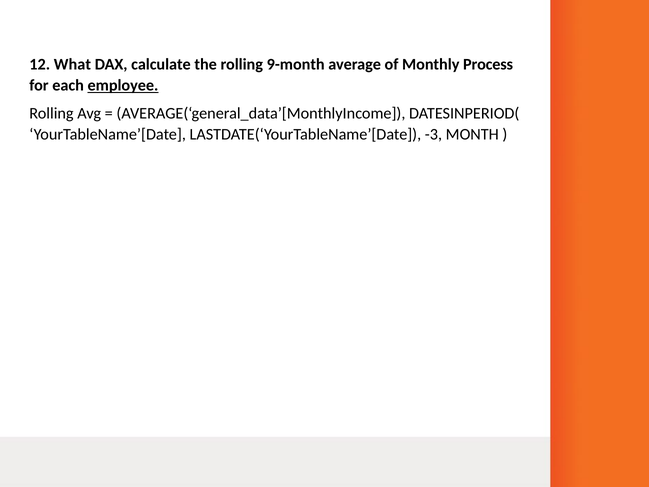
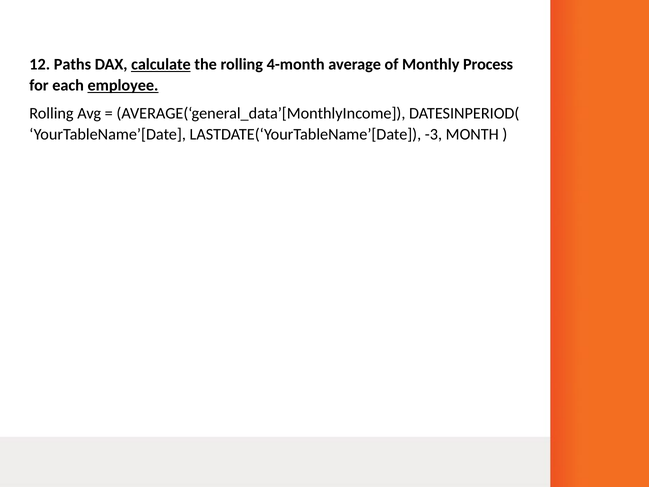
What: What -> Paths
calculate underline: none -> present
9-month: 9-month -> 4-month
